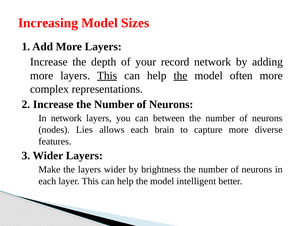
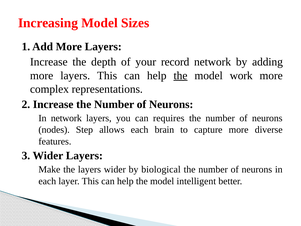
This at (107, 75) underline: present -> none
often: often -> work
between: between -> requires
Lies: Lies -> Step
brightness: brightness -> biological
